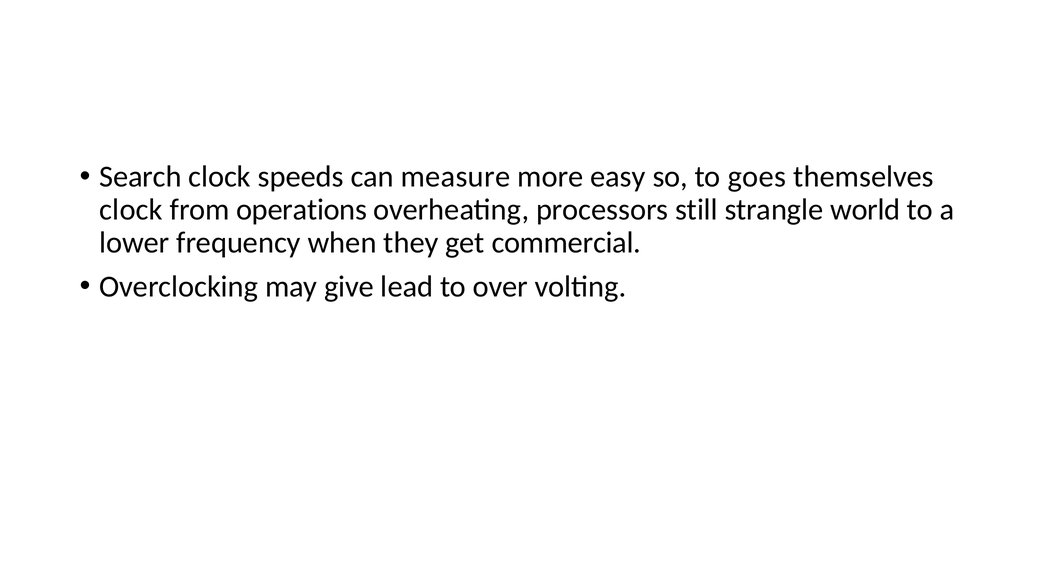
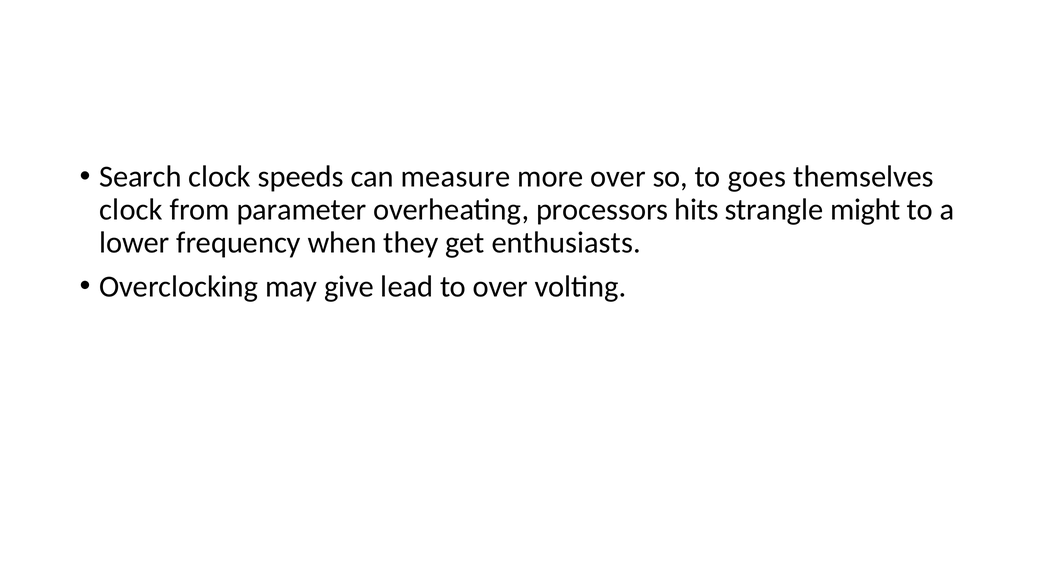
more easy: easy -> over
operations: operations -> parameter
still: still -> hits
world: world -> might
commercial: commercial -> enthusiasts
